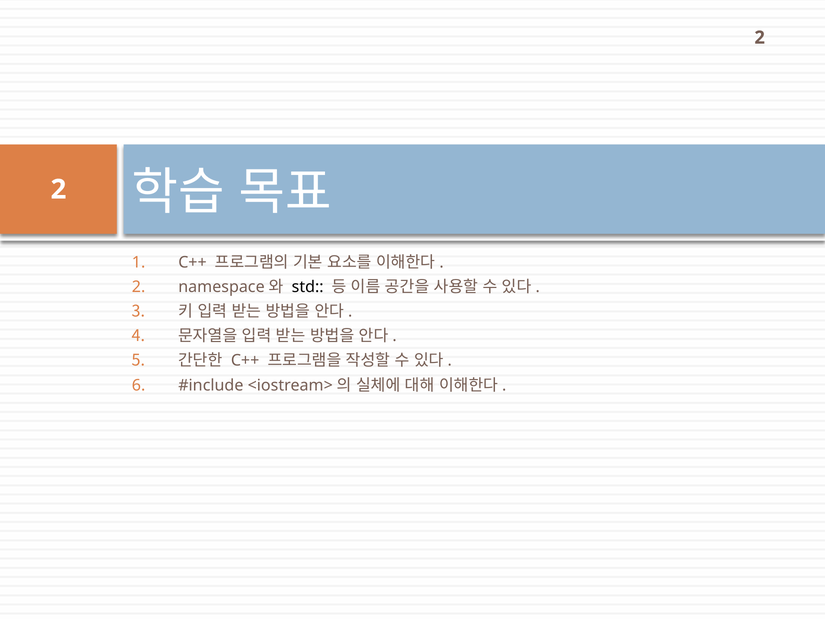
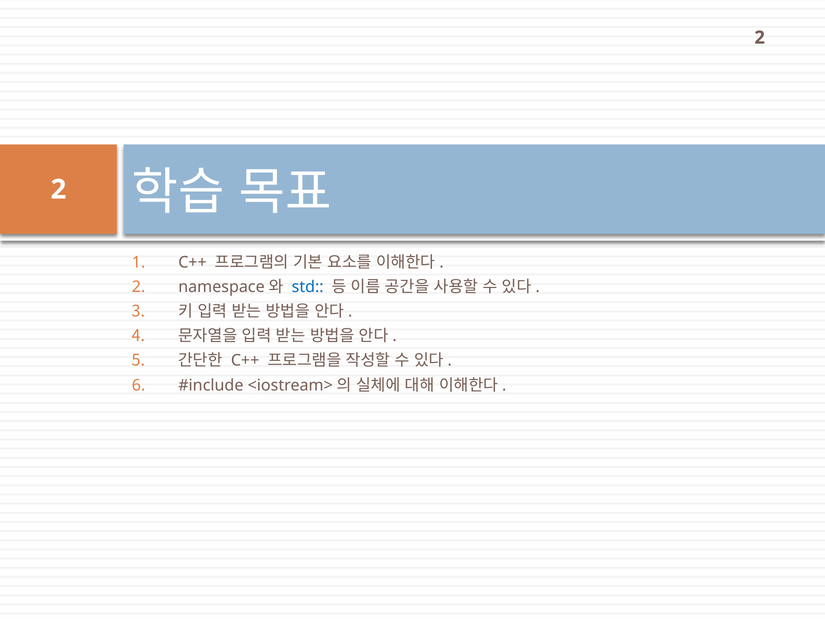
std colour: black -> blue
